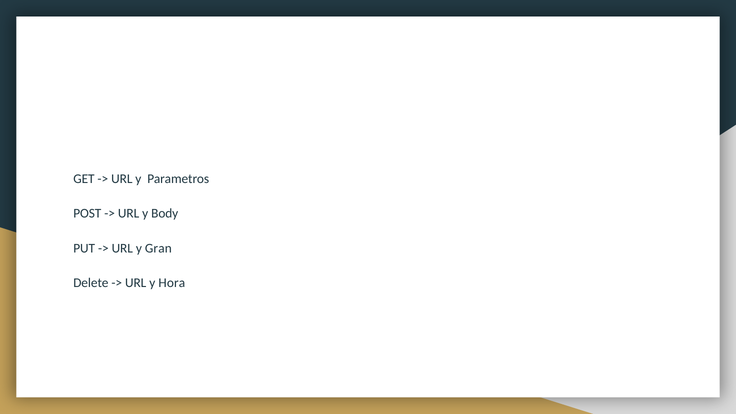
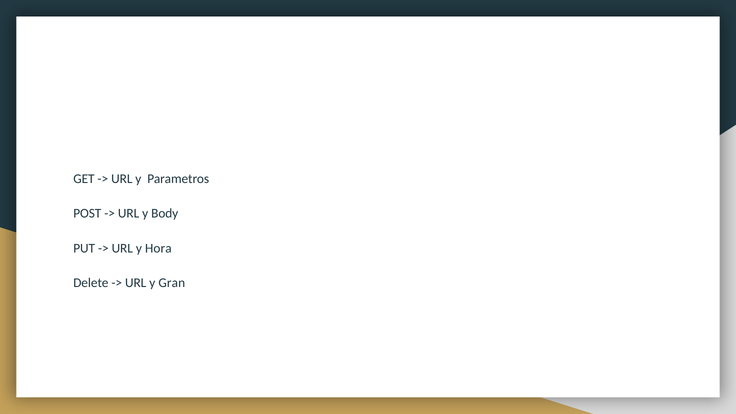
Gran: Gran -> Hora
Hora: Hora -> Gran
